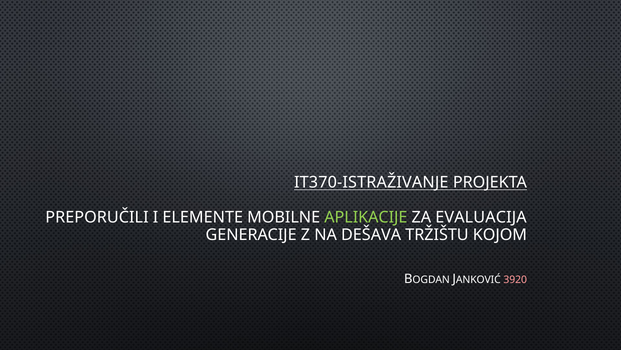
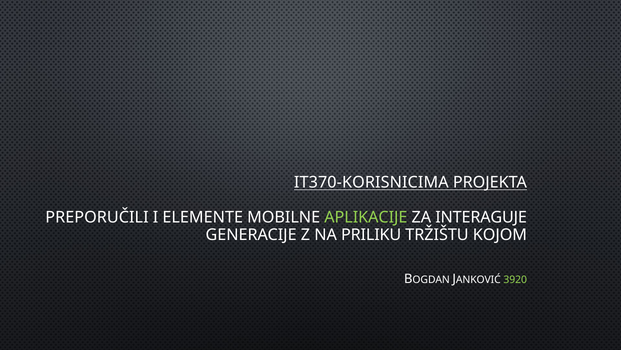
IT370-ISTRAŽIVANJE: IT370-ISTRAŽIVANJE -> IT370-KORISNICIMA
EVALUACIJA: EVALUACIJA -> INTERAGUJE
DEŠAVA: DEŠAVA -> PRILIKU
3920 colour: pink -> light green
